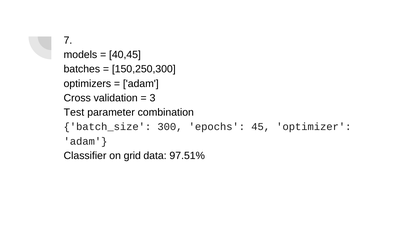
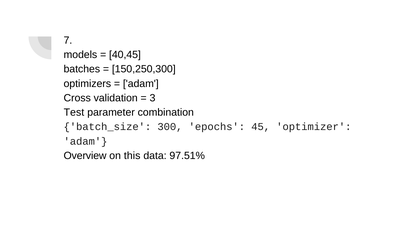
Classifier: Classifier -> Overview
grid: grid -> this
